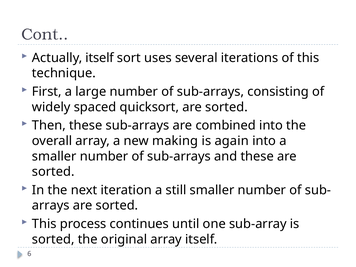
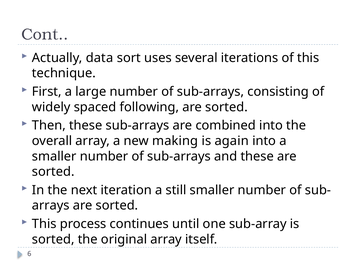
Actually itself: itself -> data
quicksort: quicksort -> following
